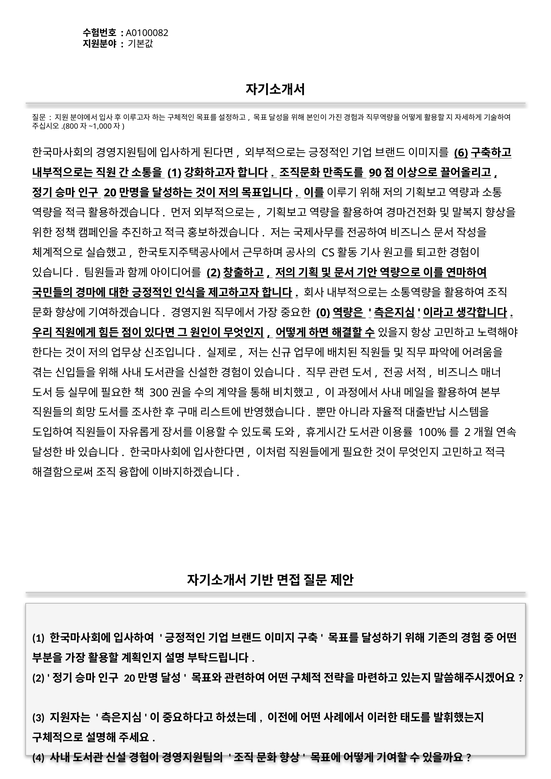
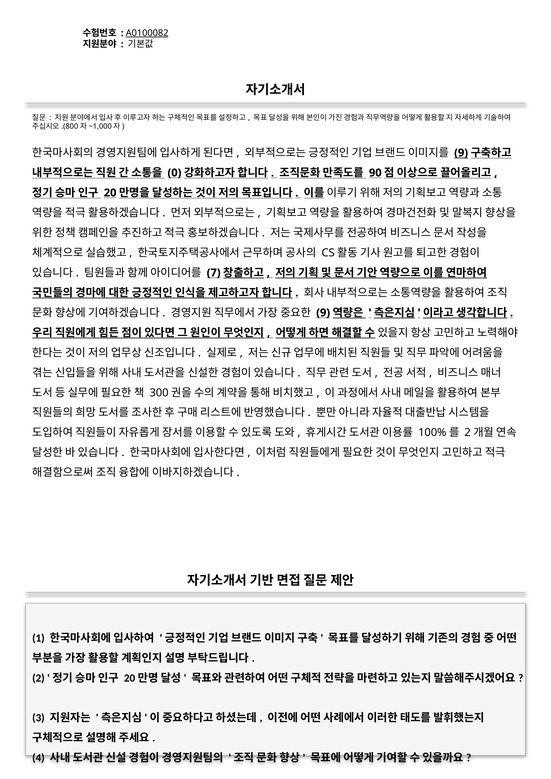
A0100082 underline: none -> present
6 at (461, 153): 6 -> 9
1 at (174, 173): 1 -> 0
2 at (214, 273): 2 -> 7
0 at (323, 313): 0 -> 9
